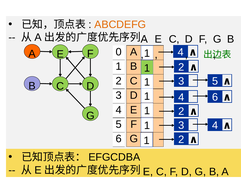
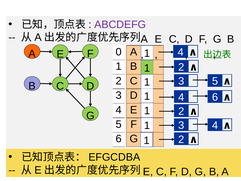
ABCDEFG colour: orange -> purple
